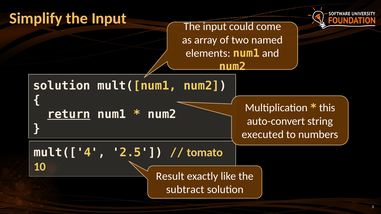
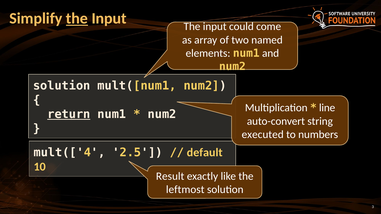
the at (77, 19) underline: none -> present
this: this -> line
tomato: tomato -> default
subtract: subtract -> leftmost
